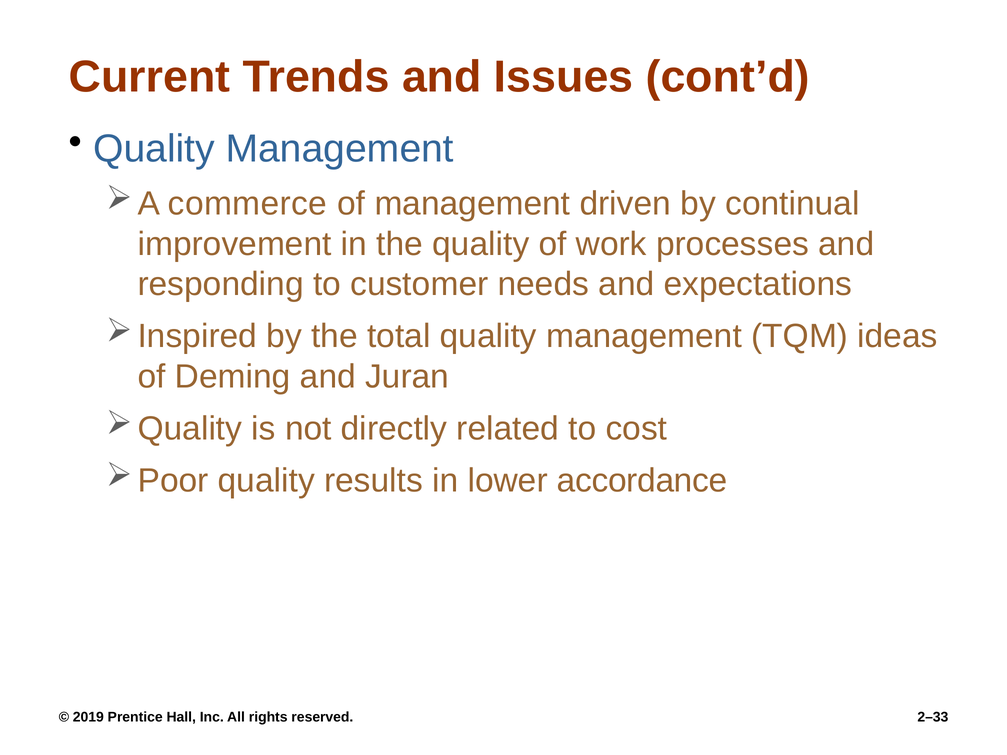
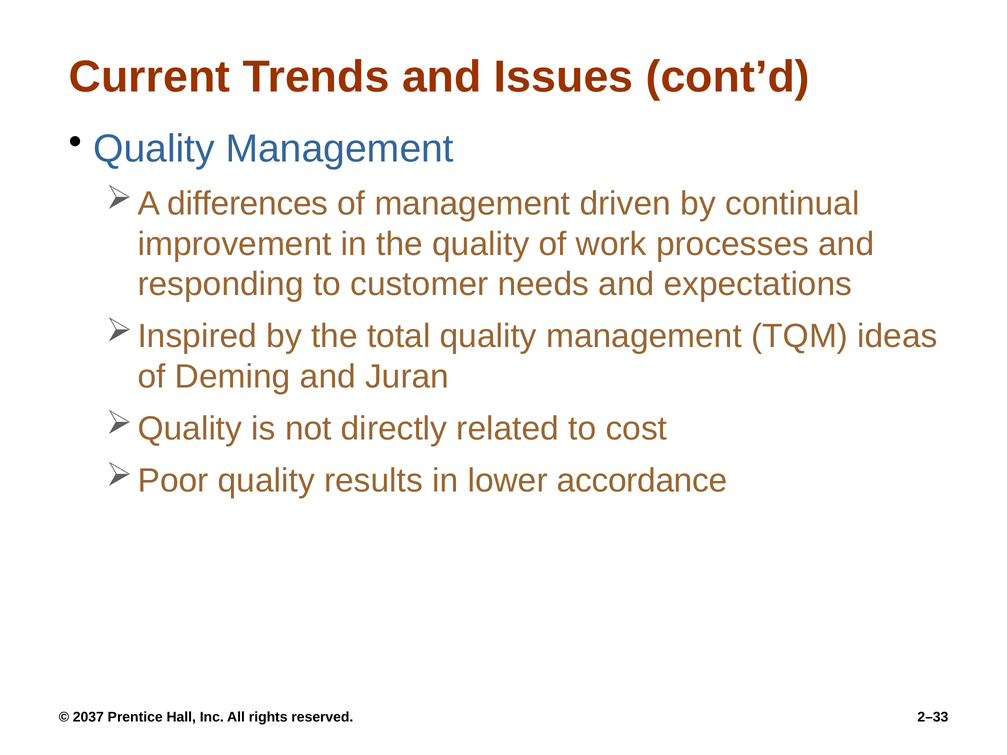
commerce: commerce -> differences
2019: 2019 -> 2037
